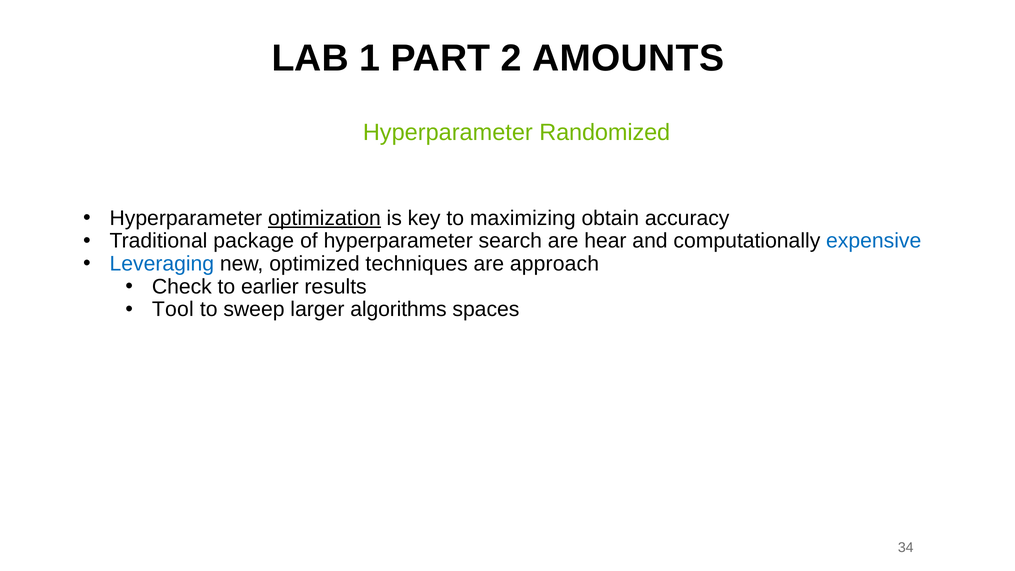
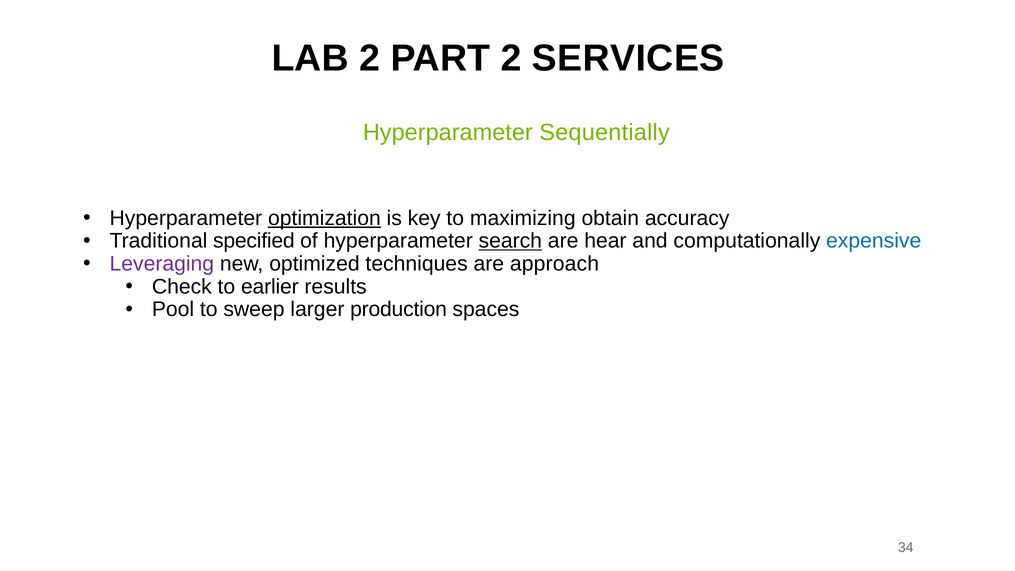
LAB 1: 1 -> 2
AMOUNTS: AMOUNTS -> SERVICES
Randomized: Randomized -> Sequentially
package: package -> specified
search underline: none -> present
Leveraging colour: blue -> purple
Tool: Tool -> Pool
algorithms: algorithms -> production
